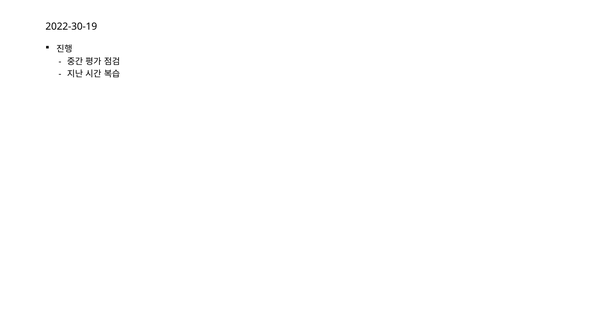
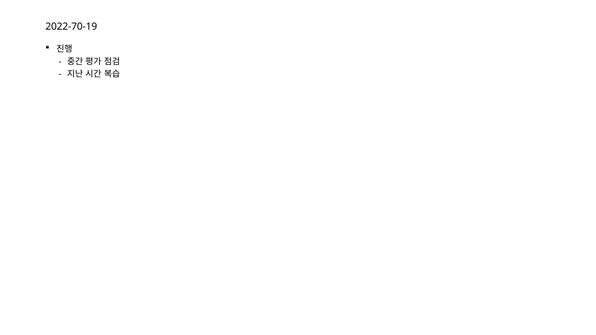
2022-30-19: 2022-30-19 -> 2022-70-19
